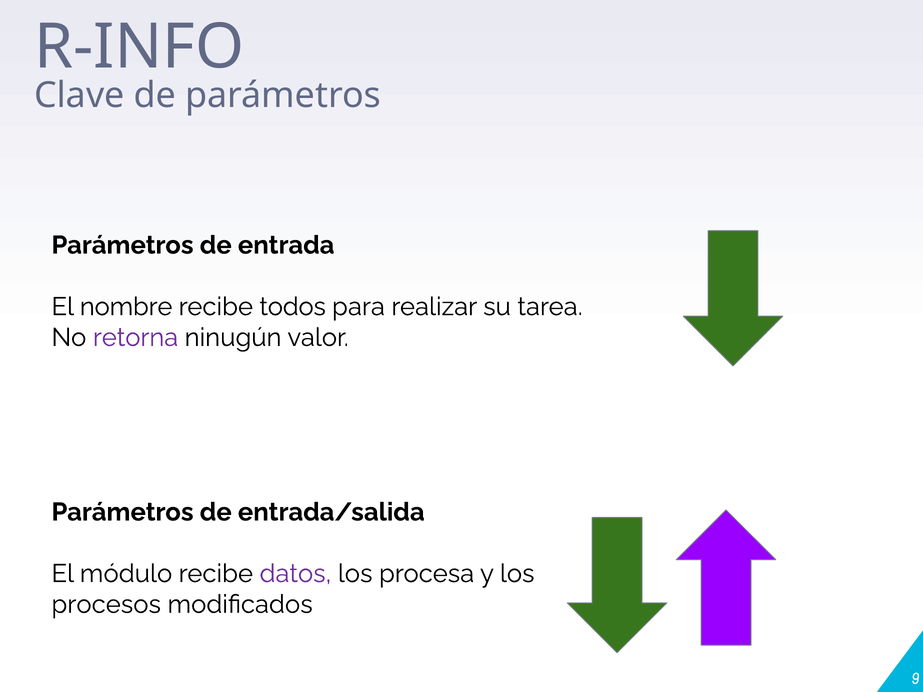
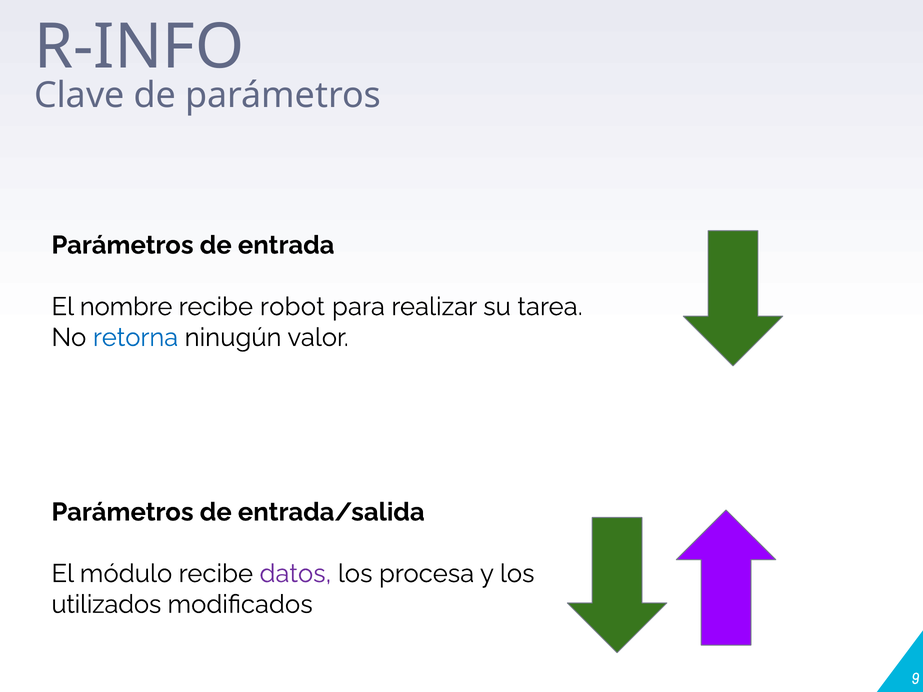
todos: todos -> robot
retorna colour: purple -> blue
procesos: procesos -> utilizados
